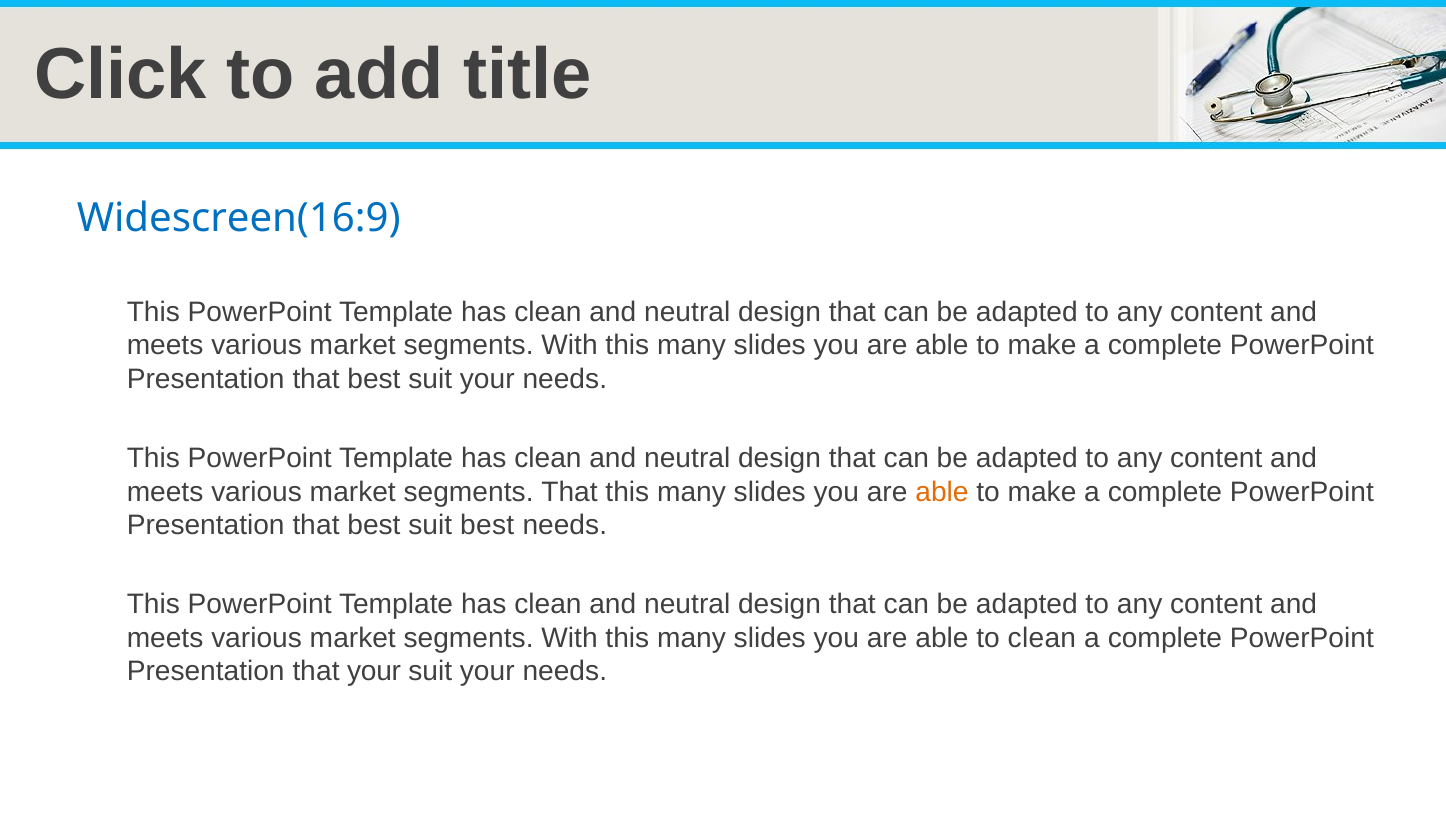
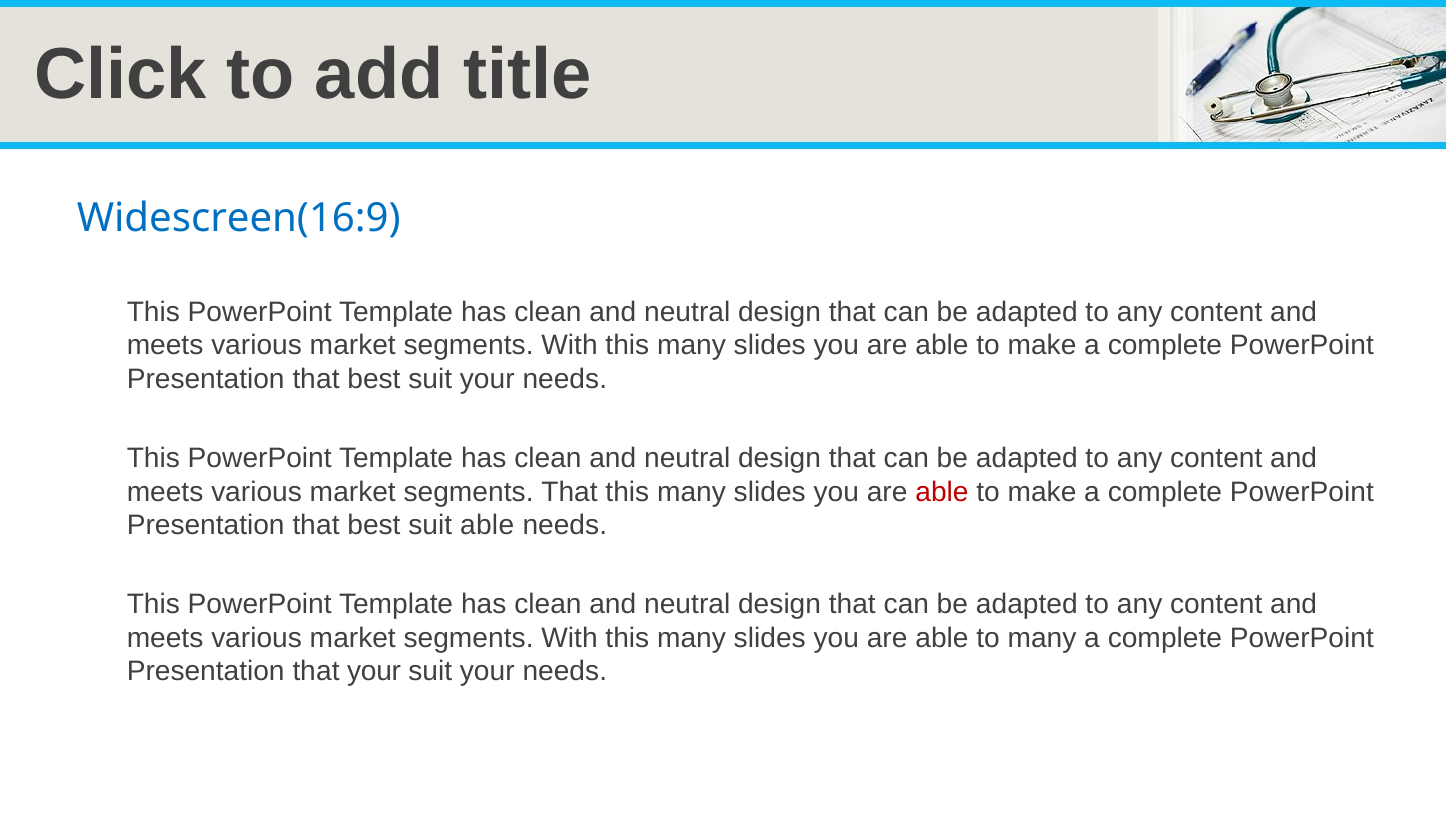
able at (942, 492) colour: orange -> red
suit best: best -> able
to clean: clean -> many
